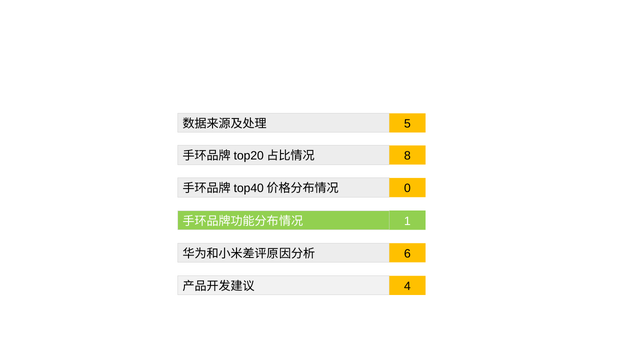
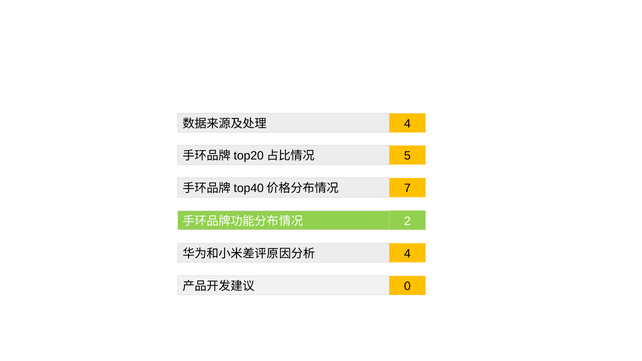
5 at (407, 124): 5 -> 4
8: 8 -> 5
0: 0 -> 7
1: 1 -> 2
6 at (407, 254): 6 -> 4
4: 4 -> 0
